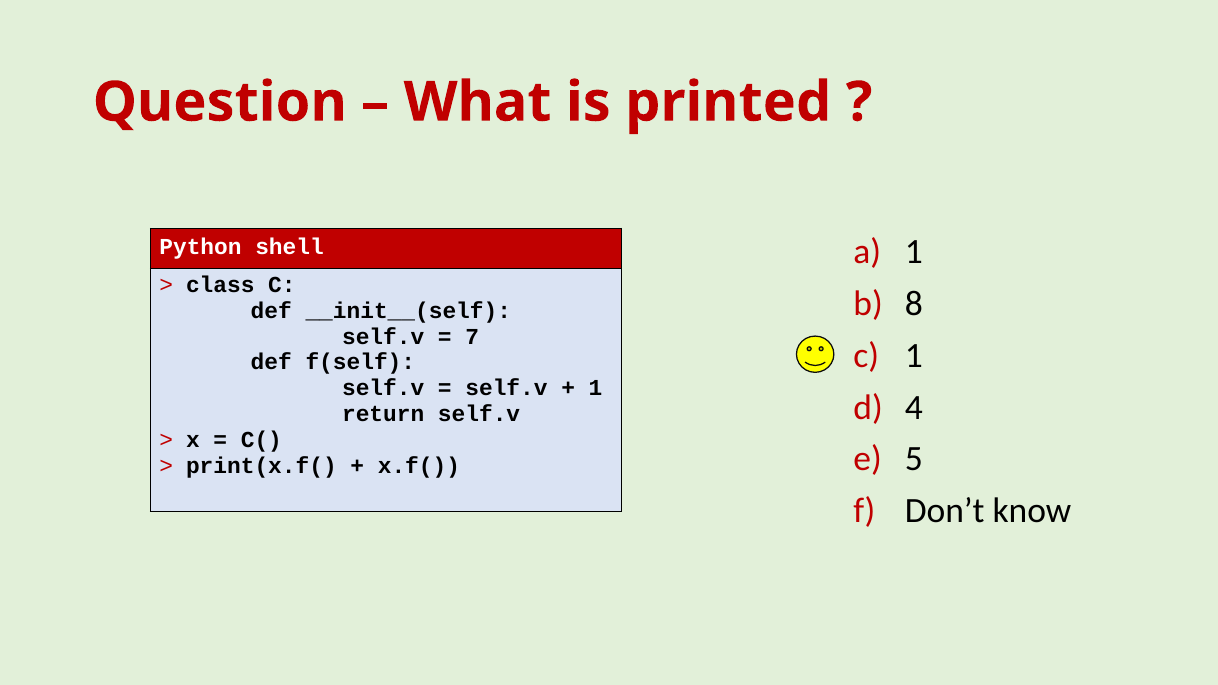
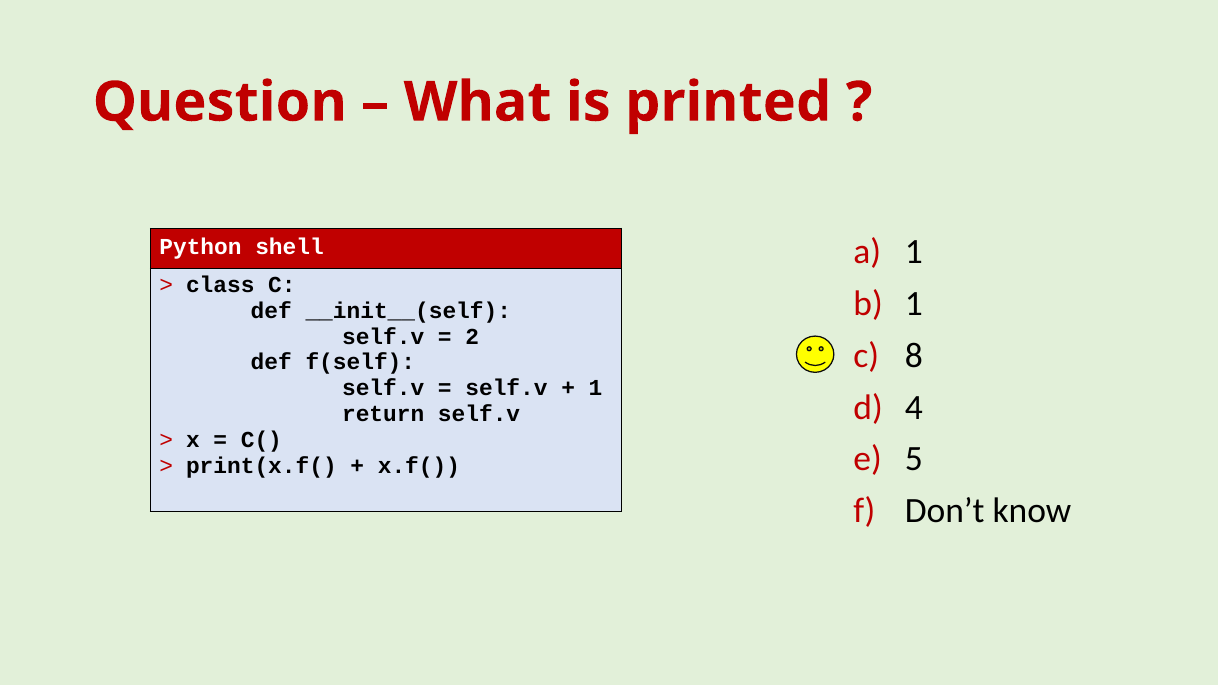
8 at (914, 304): 8 -> 1
7: 7 -> 2
c 1: 1 -> 8
